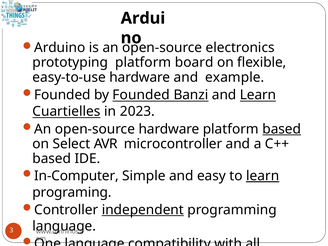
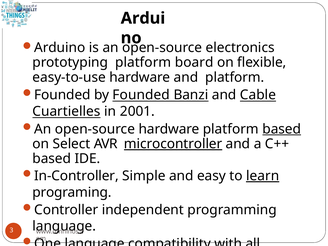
and example: example -> platform
and Learn: Learn -> Cable
2023: 2023 -> 2001
microcontroller underline: none -> present
In-Computer: In-Computer -> In-Controller
independent underline: present -> none
